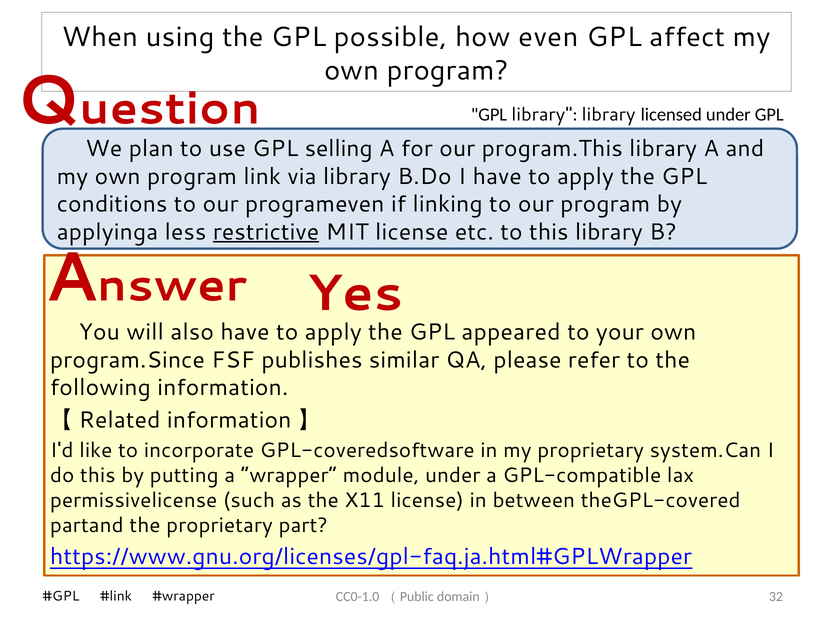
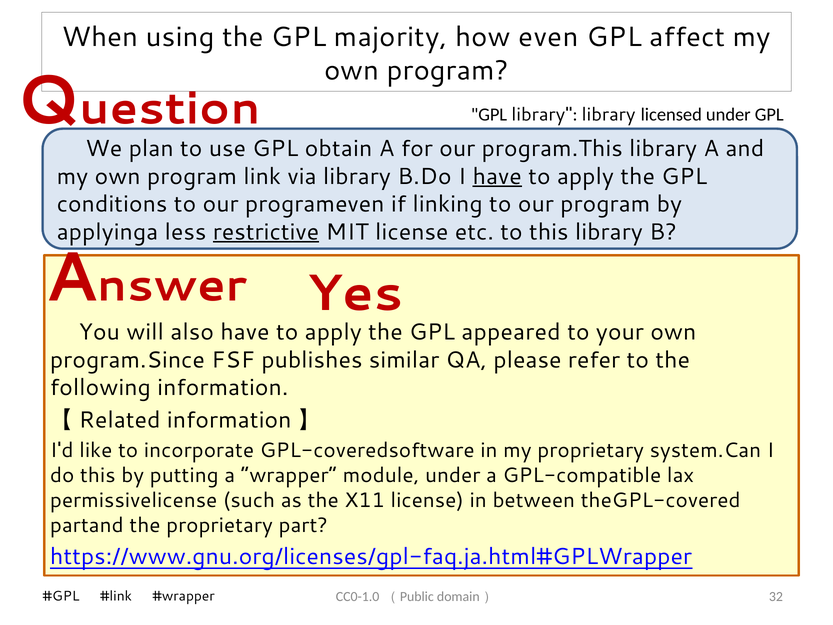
possible: possible -> majority
selling: selling -> obtain
have at (497, 176) underline: none -> present
